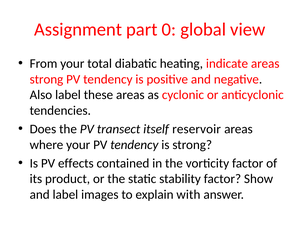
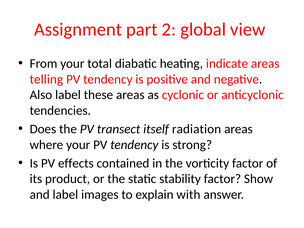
0: 0 -> 2
strong at (46, 79): strong -> telling
reservoir: reservoir -> radiation
